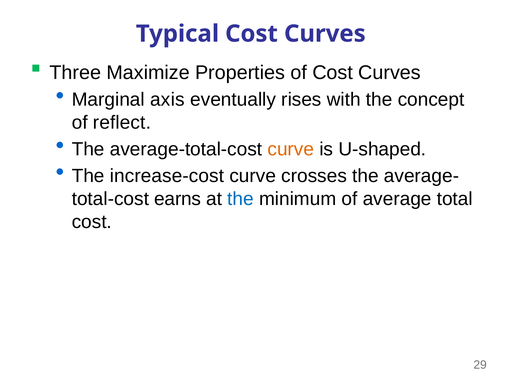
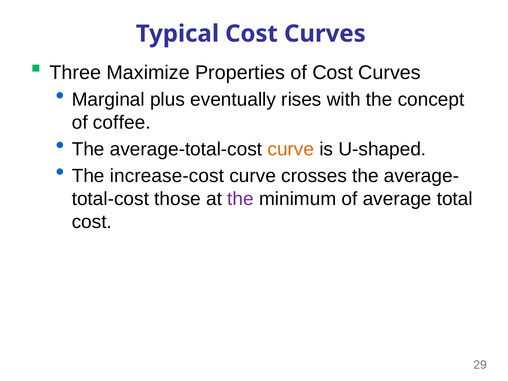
axis: axis -> plus
reflect: reflect -> coffee
earns: earns -> those
the at (241, 199) colour: blue -> purple
